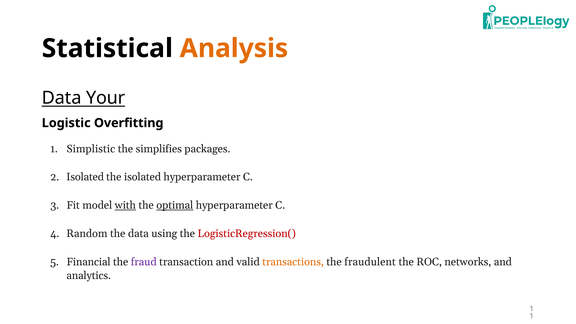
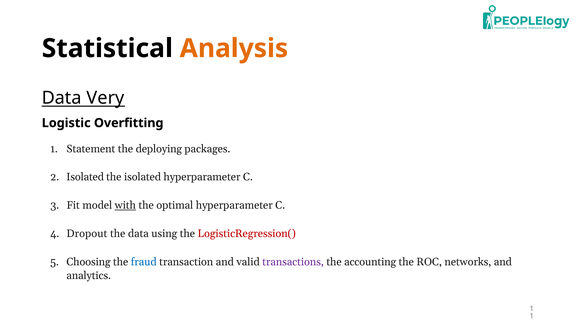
Your: Your -> Very
Simplistic: Simplistic -> Statement
simplifies: simplifies -> deploying
optimal underline: present -> none
Random: Random -> Dropout
Financial: Financial -> Choosing
fraud colour: purple -> blue
transactions colour: orange -> purple
fraudulent: fraudulent -> accounting
